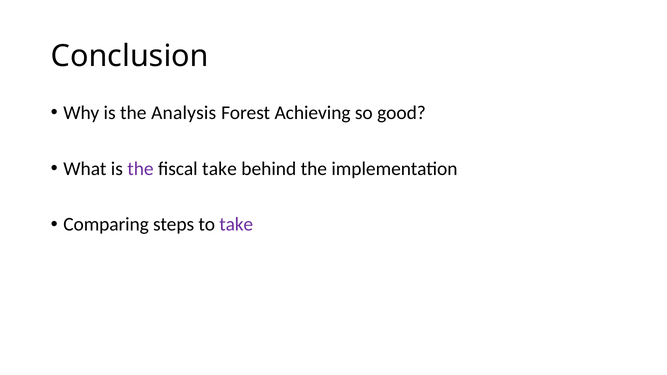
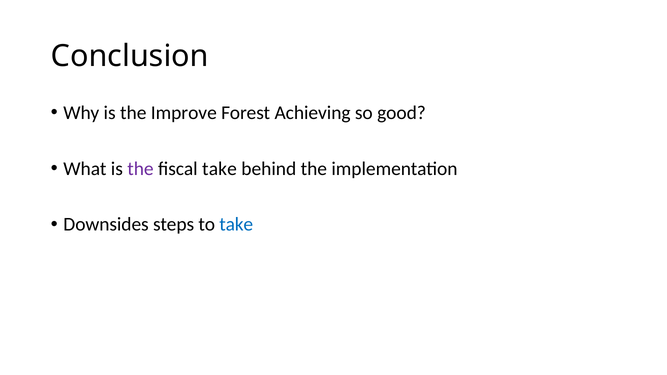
Analysis: Analysis -> Improve
Comparing: Comparing -> Downsides
take at (236, 225) colour: purple -> blue
